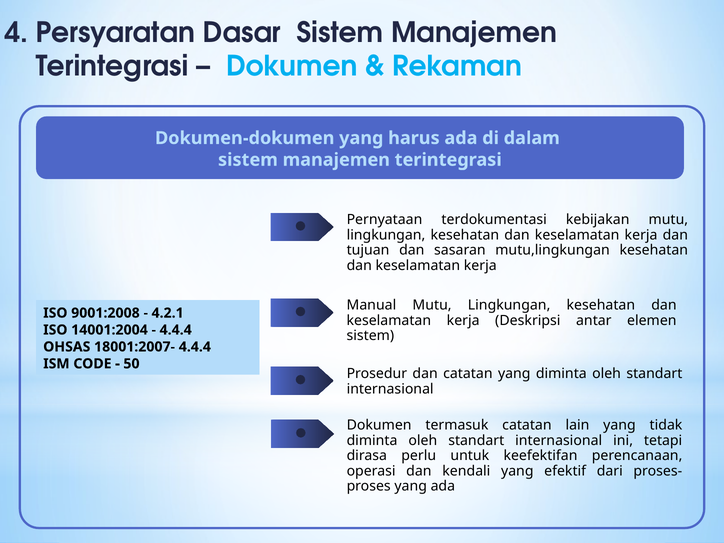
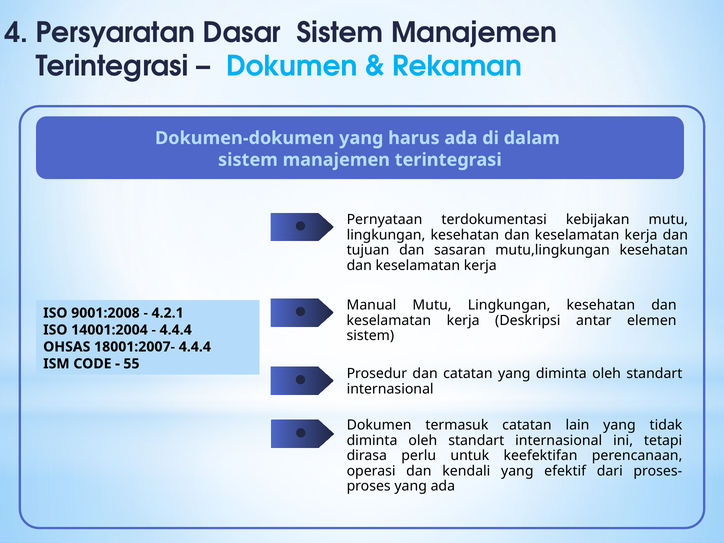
50: 50 -> 55
